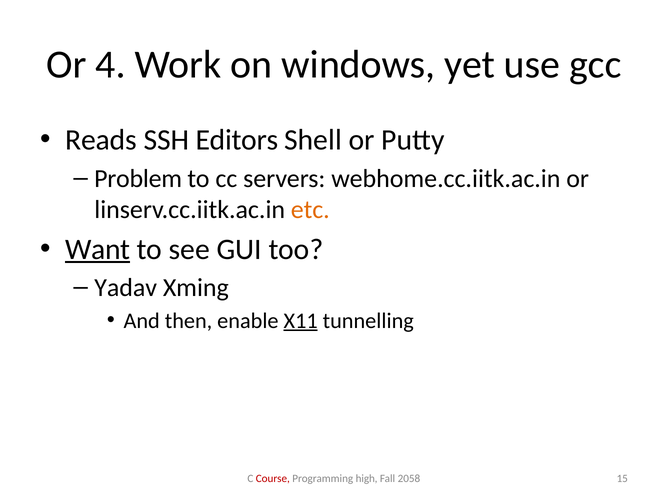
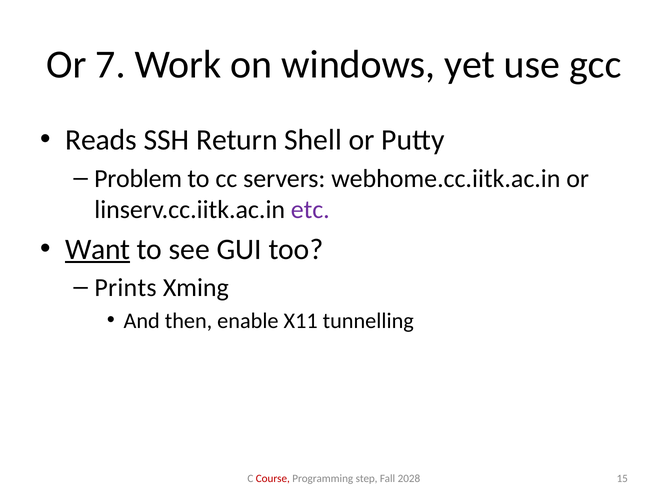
4: 4 -> 7
Editors: Editors -> Return
etc colour: orange -> purple
Yadav: Yadav -> Prints
X11 underline: present -> none
high: high -> step
2058: 2058 -> 2028
